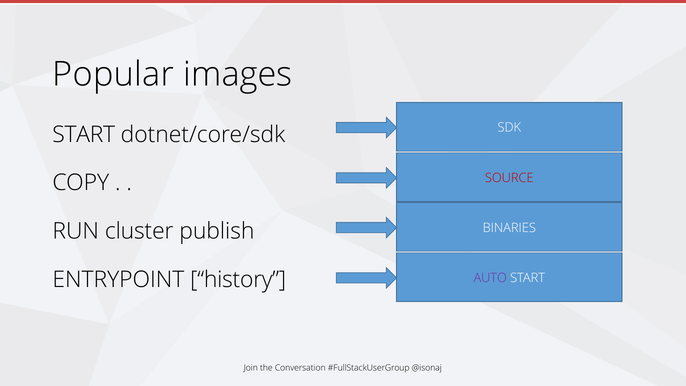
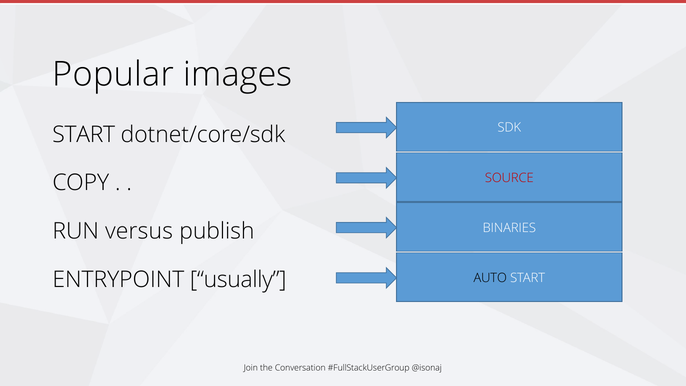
cluster: cluster -> versus
history: history -> usually
AUTO colour: purple -> black
